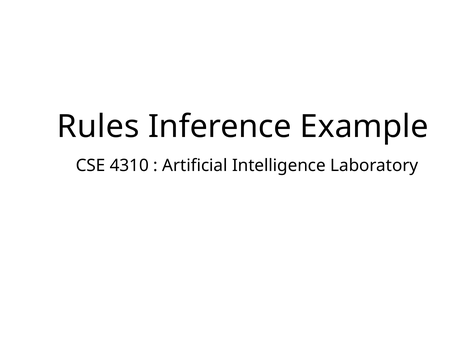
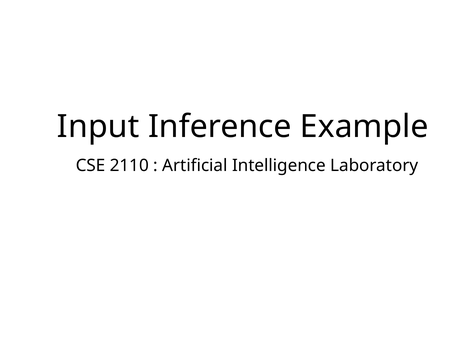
Rules: Rules -> Input
4310: 4310 -> 2110
